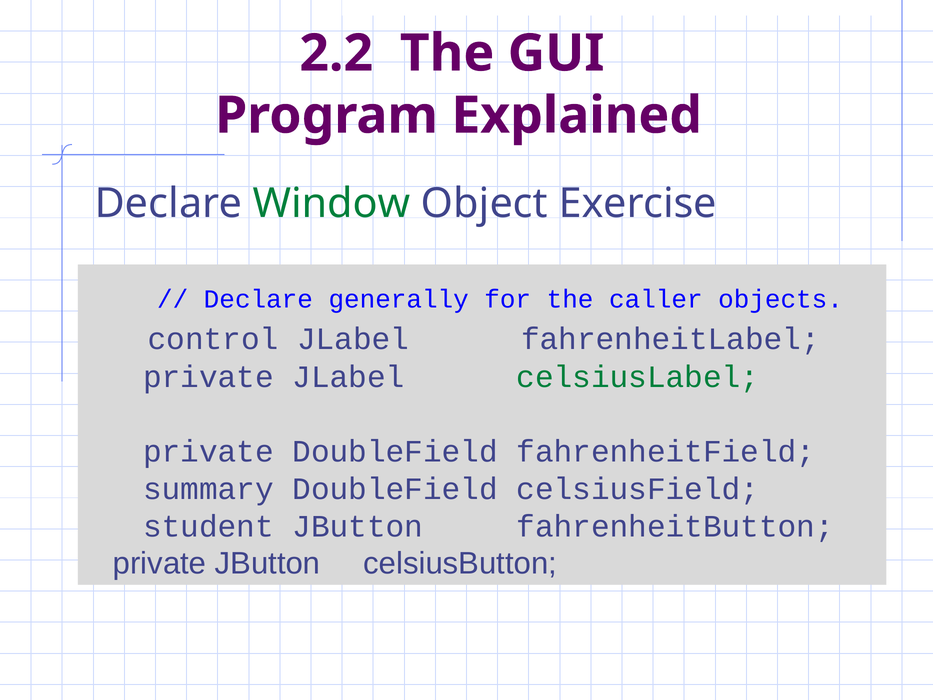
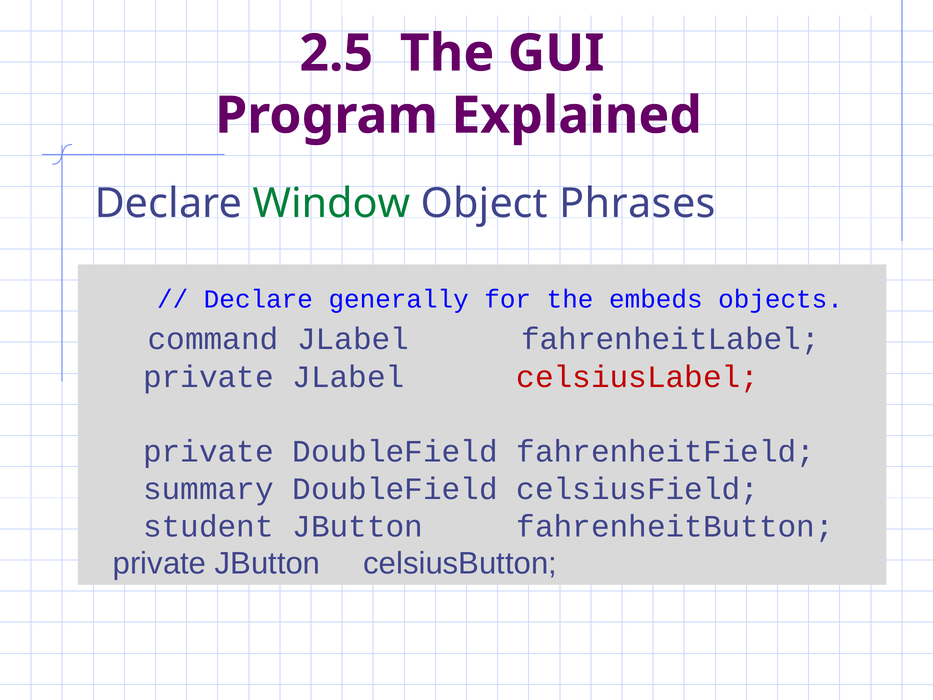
2.2: 2.2 -> 2.5
Exercise: Exercise -> Phrases
caller: caller -> embeds
control: control -> command
celsiusLabel colour: green -> red
